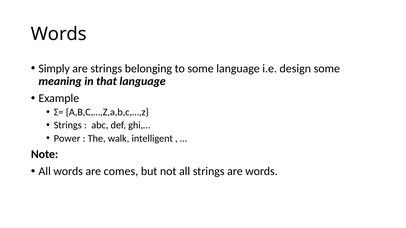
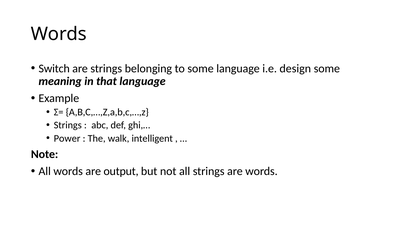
Simply: Simply -> Switch
comes: comes -> output
